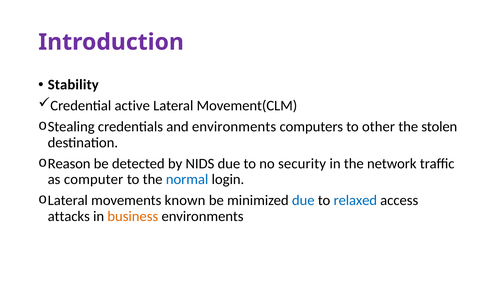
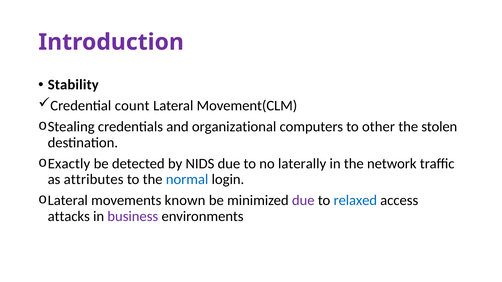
active: active -> count
and environments: environments -> organizational
Reason: Reason -> Exactly
security: security -> laterally
computer: computer -> attributes
due at (303, 201) colour: blue -> purple
business colour: orange -> purple
